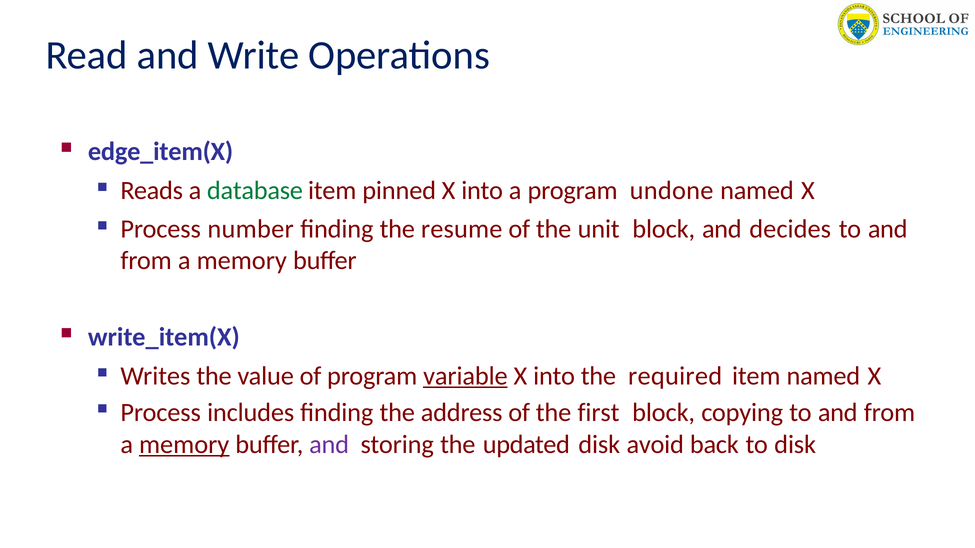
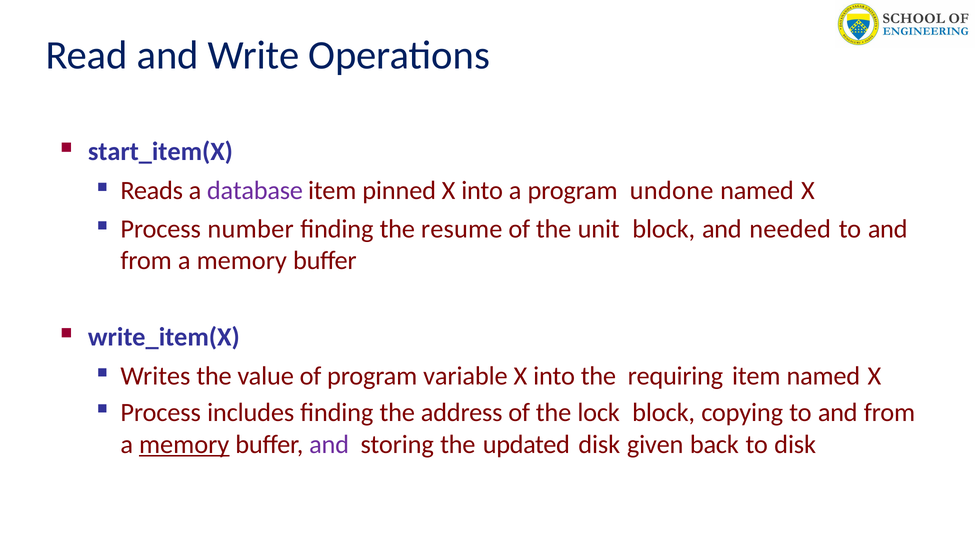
edge_item(X: edge_item(X -> start_item(X
database colour: green -> purple
decides: decides -> needed
variable underline: present -> none
required: required -> requiring
first: first -> lock
avoid: avoid -> given
